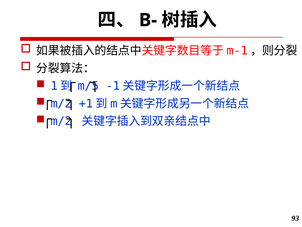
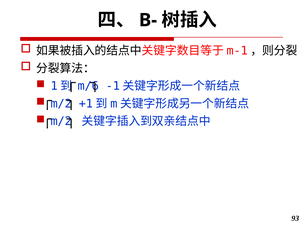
m/5: m/5 -> m/6
